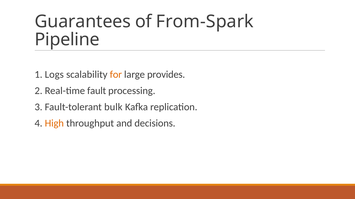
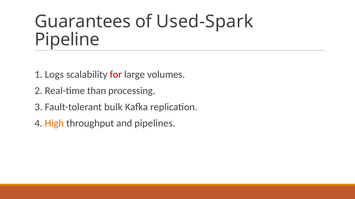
From-Spark: From-Spark -> Used-Spark
for colour: orange -> red
provides: provides -> volumes
fault: fault -> than
decisions: decisions -> pipelines
